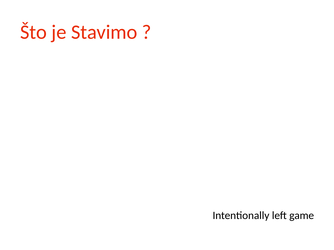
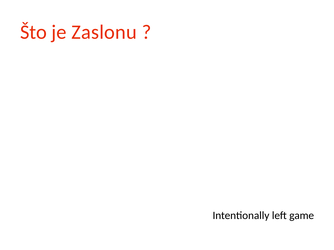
Stavimo: Stavimo -> Zaslonu
